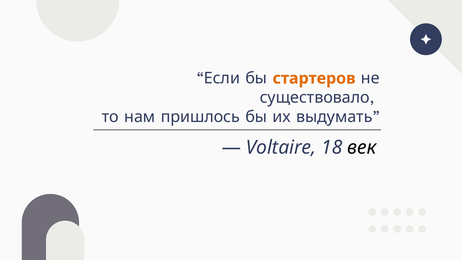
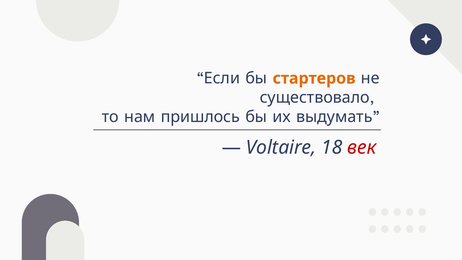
век colour: black -> red
